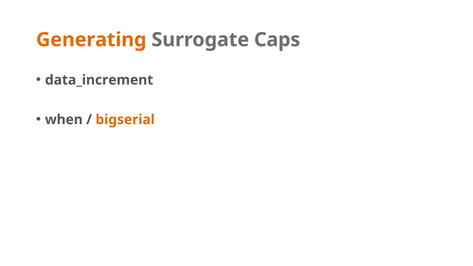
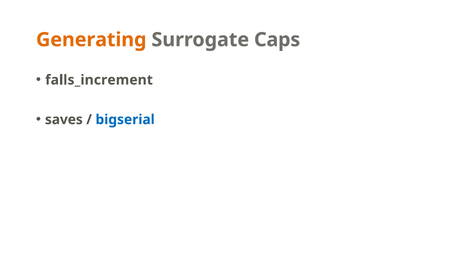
data_increment: data_increment -> falls_increment
when: when -> saves
bigserial colour: orange -> blue
